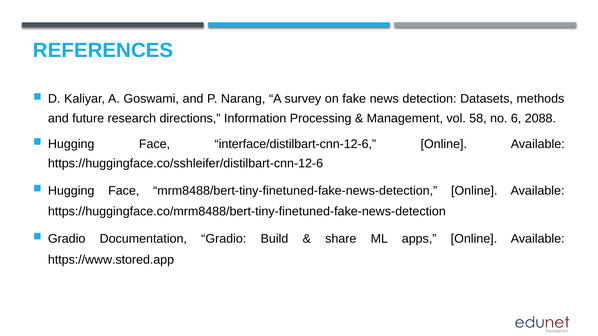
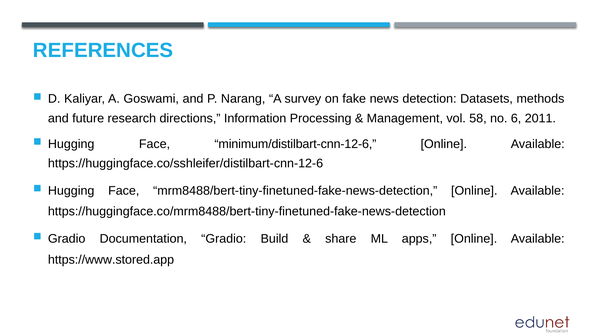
2088: 2088 -> 2011
interface/distilbart-cnn-12-6: interface/distilbart-cnn-12-6 -> minimum/distilbart-cnn-12-6
